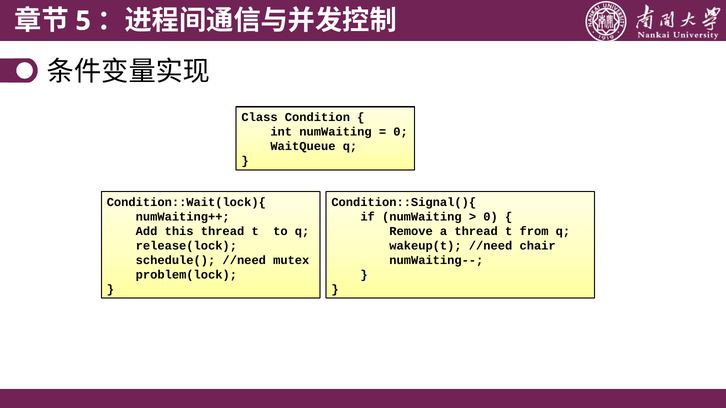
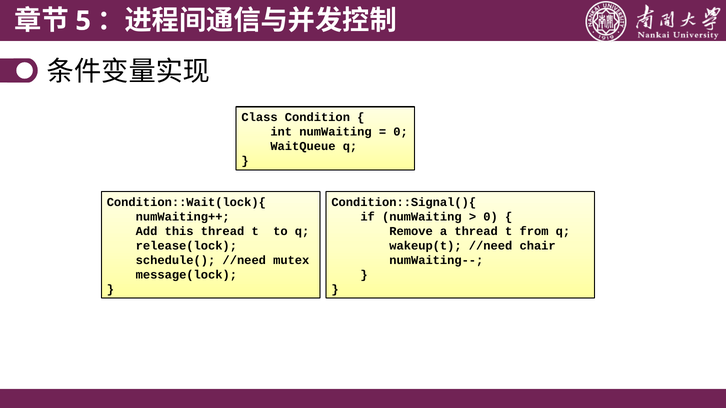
problem(lock: problem(lock -> message(lock
